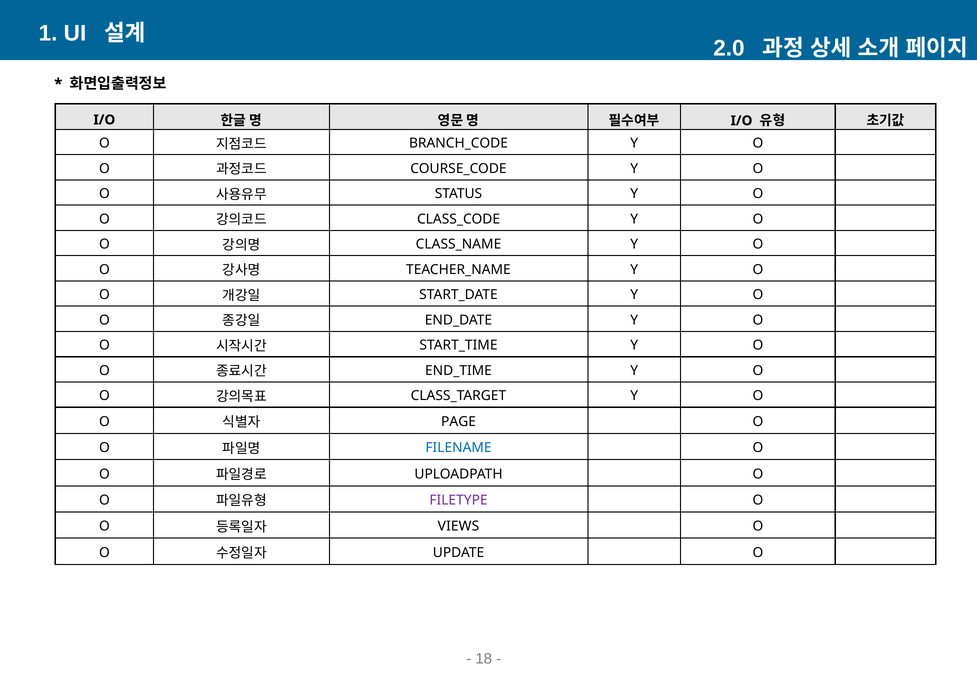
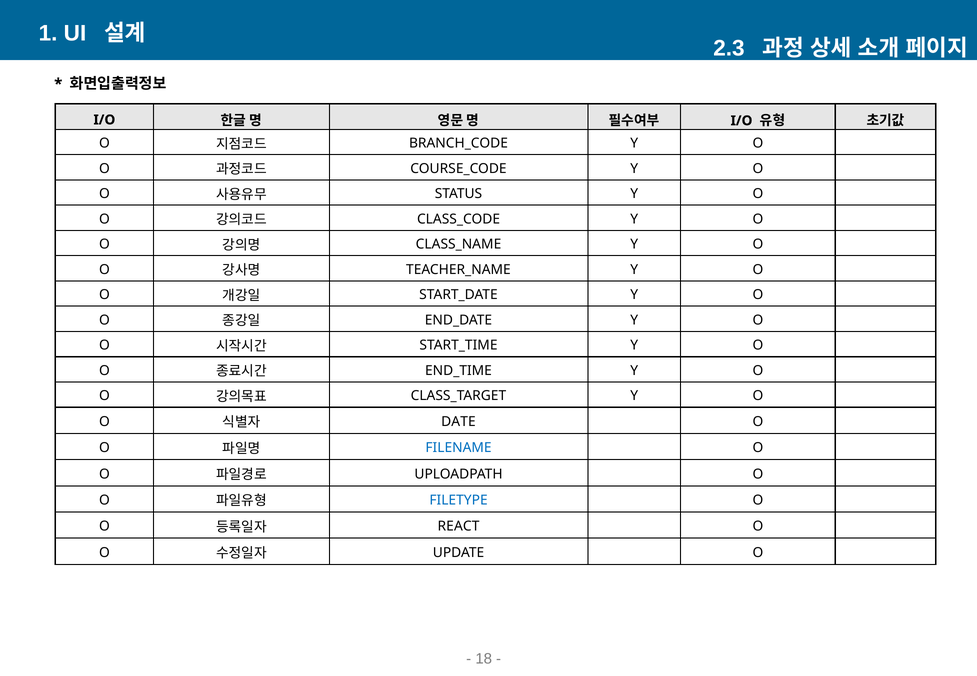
2.0: 2.0 -> 2.3
PAGE: PAGE -> DATE
FILETYPE colour: purple -> blue
VIEWS: VIEWS -> REACT
